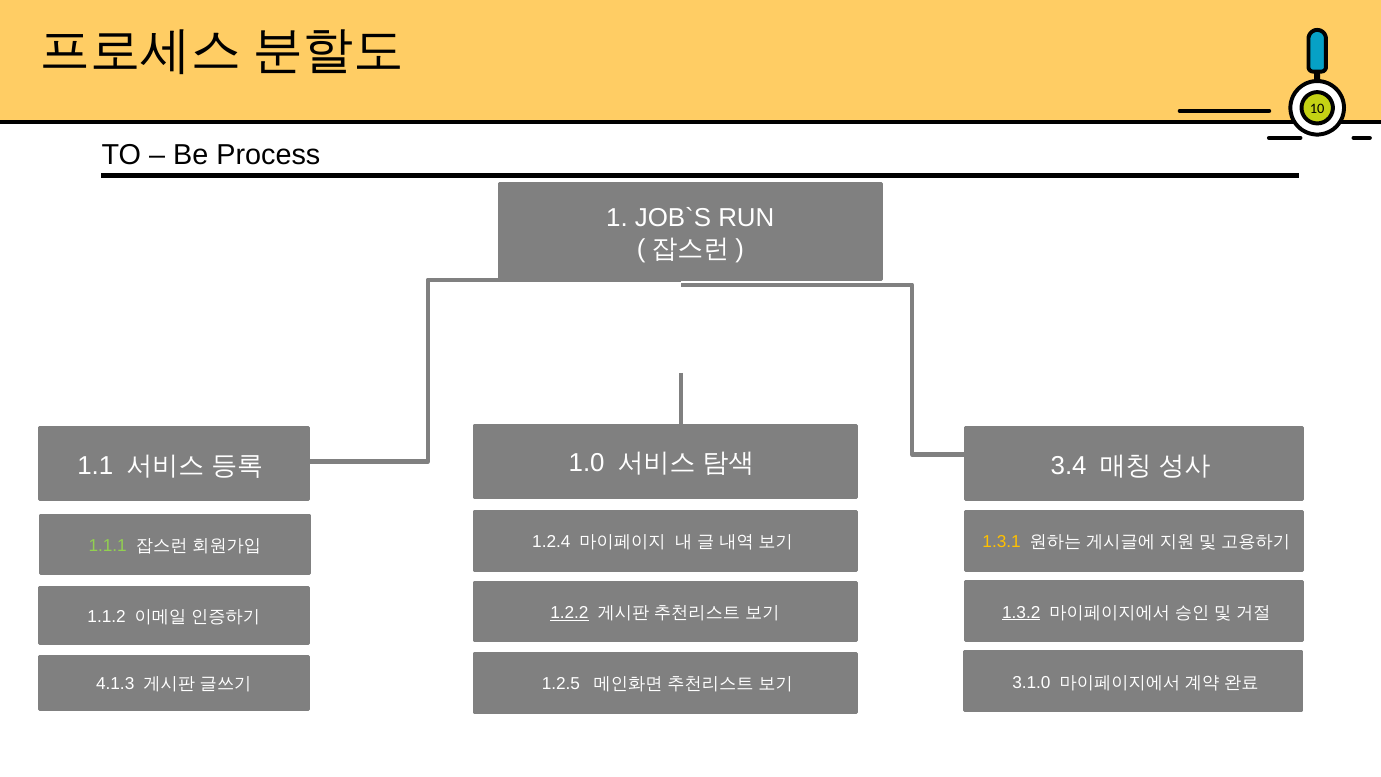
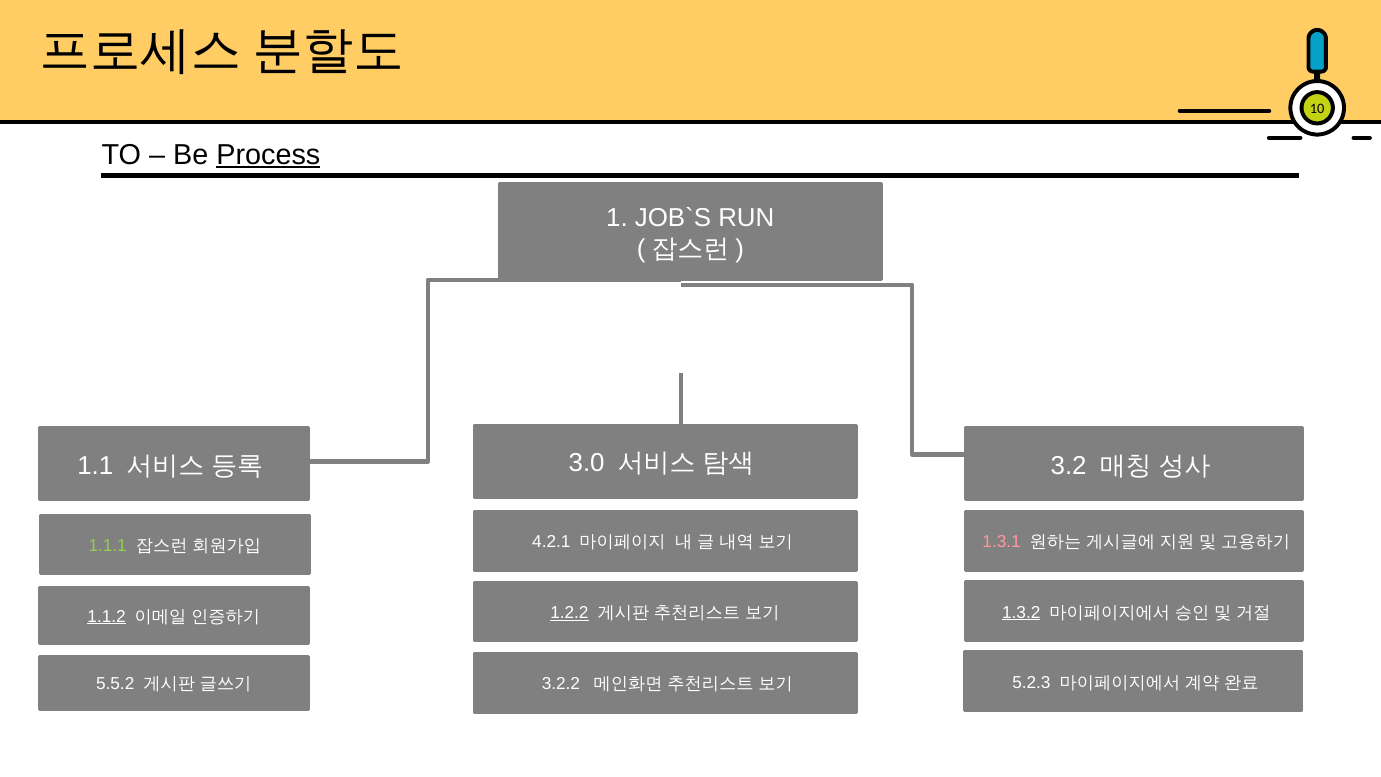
Process underline: none -> present
1.0: 1.0 -> 3.0
3.4: 3.4 -> 3.2
1.3.1 colour: yellow -> pink
1.2.4: 1.2.4 -> 4.2.1
1.1.2 underline: none -> present
3.1.0: 3.1.0 -> 5.2.3
4.1.3: 4.1.3 -> 5.5.2
1.2.5: 1.2.5 -> 3.2.2
